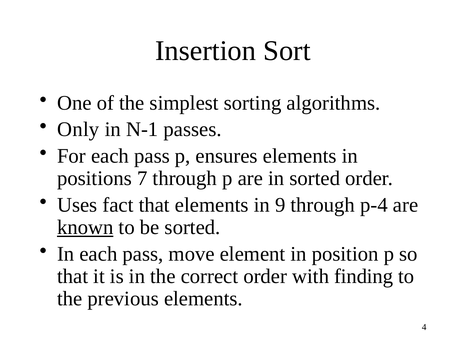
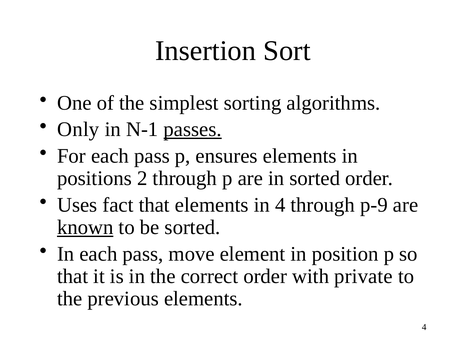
passes underline: none -> present
7: 7 -> 2
in 9: 9 -> 4
p-4: p-4 -> p-9
finding: finding -> private
